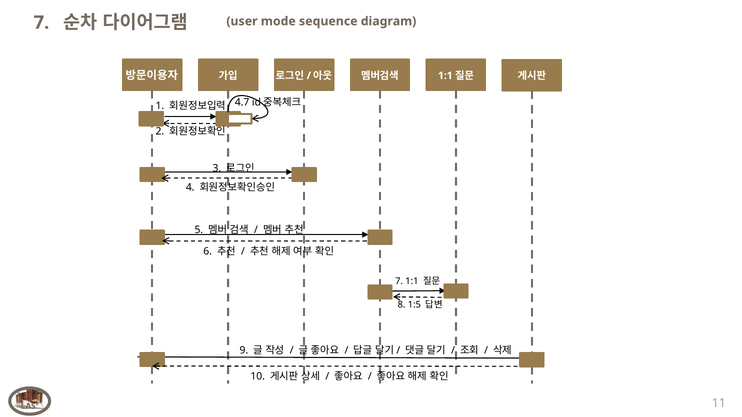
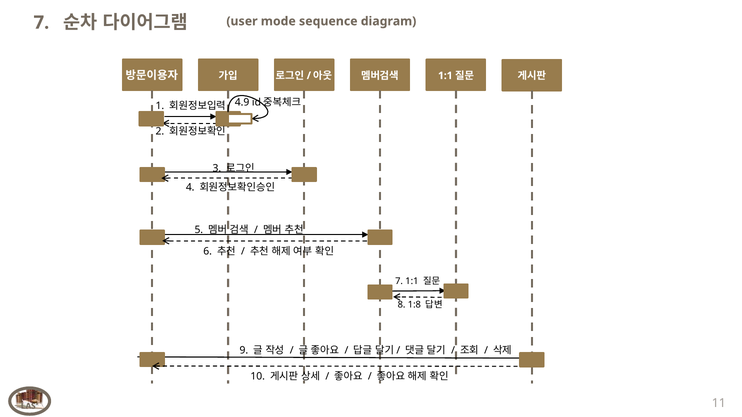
4.7: 4.7 -> 4.9
1:5: 1:5 -> 1:8
